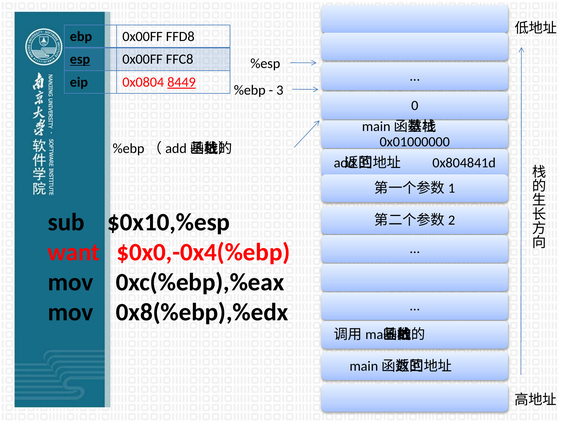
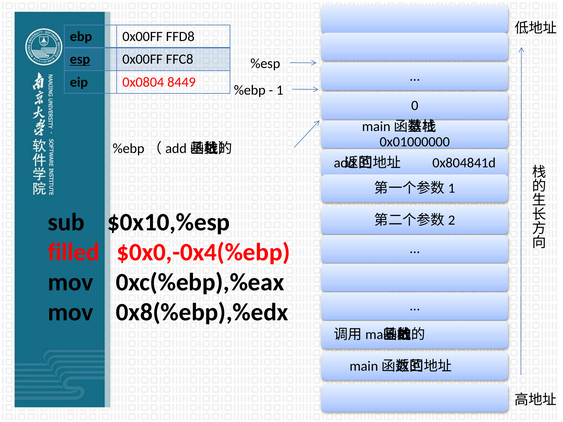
8449 underline: present -> none
3: 3 -> 1
want: want -> filled
